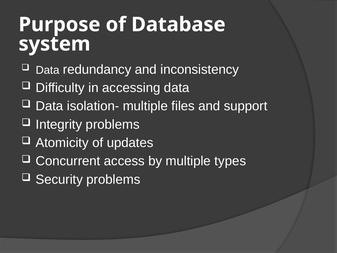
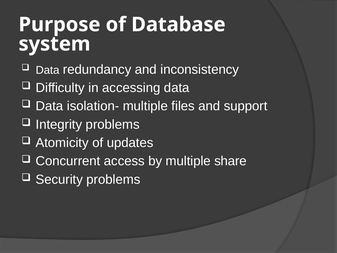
types: types -> share
